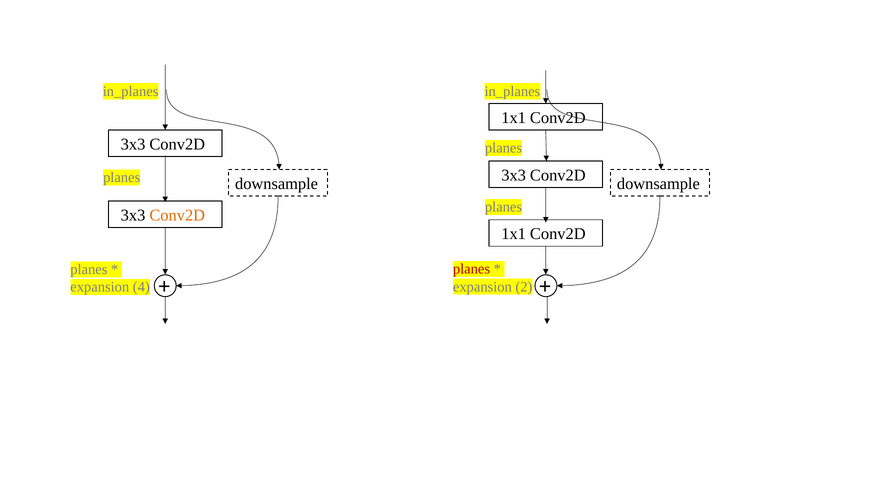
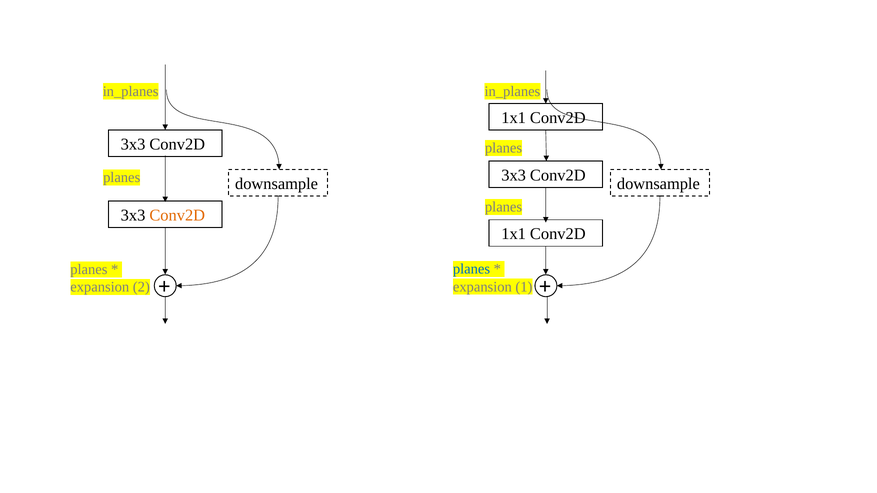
planes at (472, 269) colour: red -> blue
2: 2 -> 1
4: 4 -> 2
